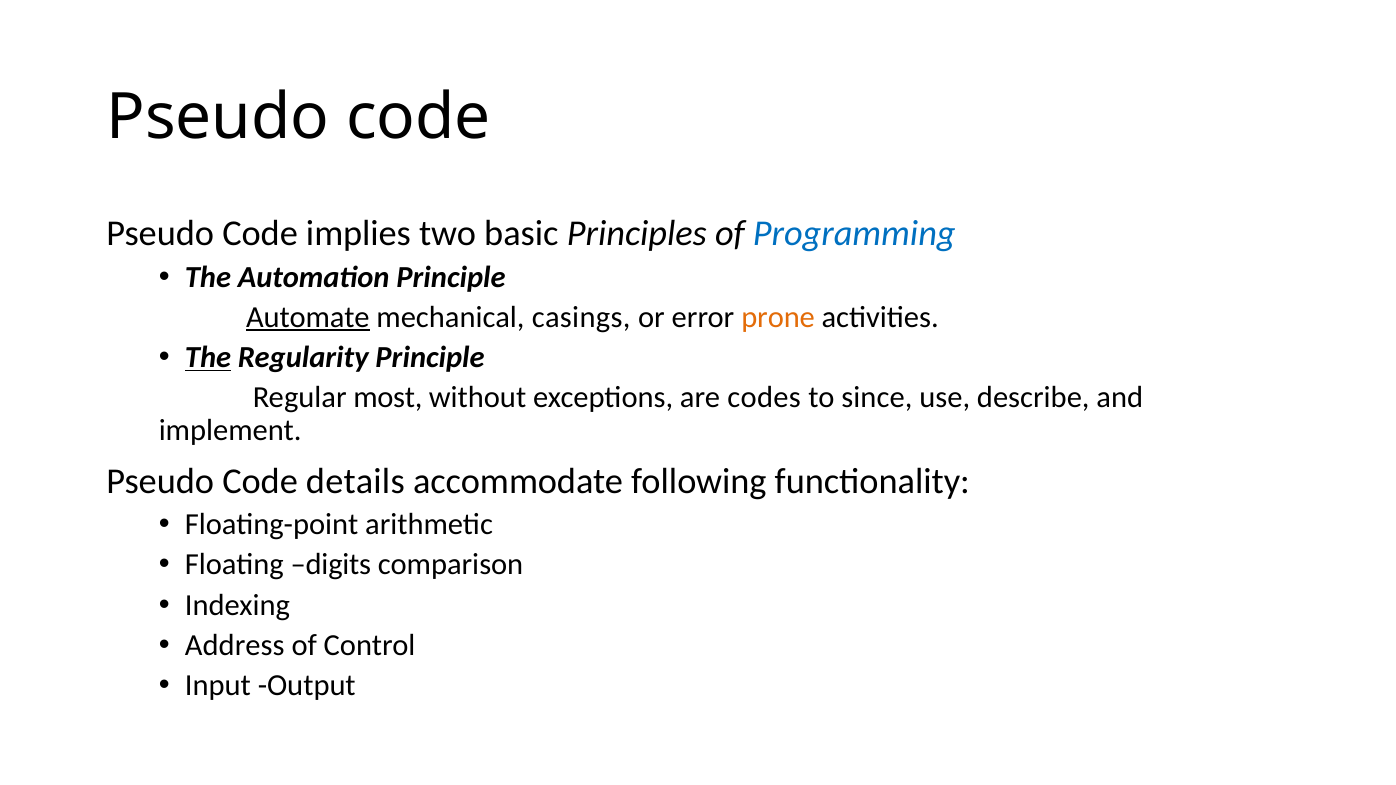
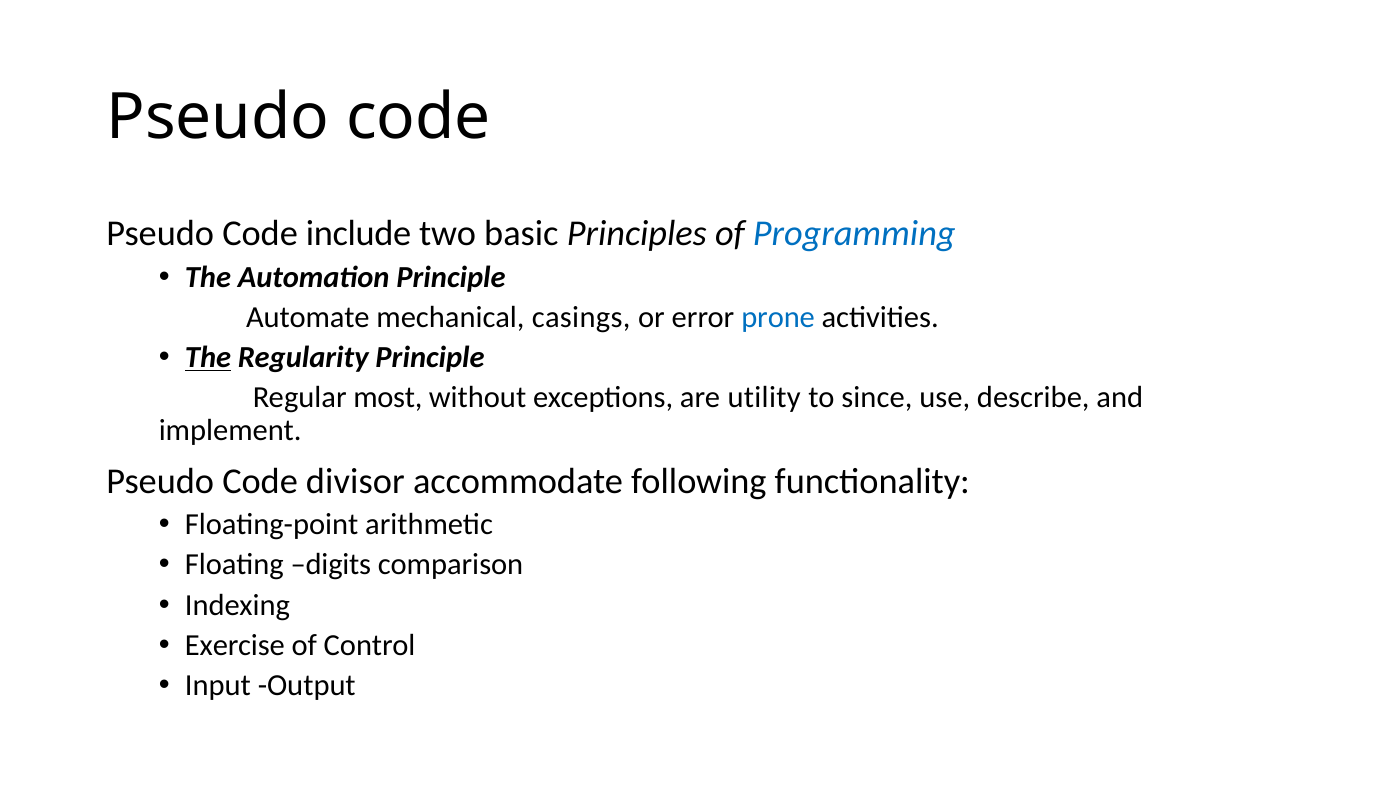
implies: implies -> include
Automate underline: present -> none
prone colour: orange -> blue
codes: codes -> utility
details: details -> divisor
Address: Address -> Exercise
